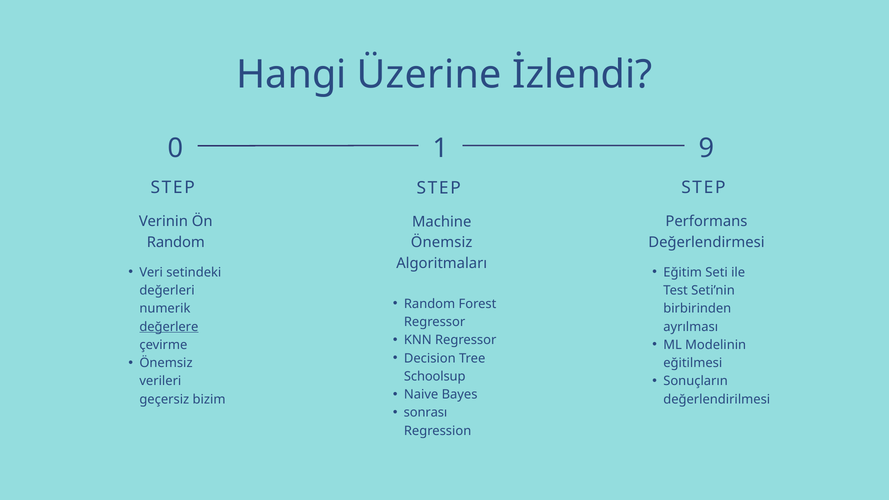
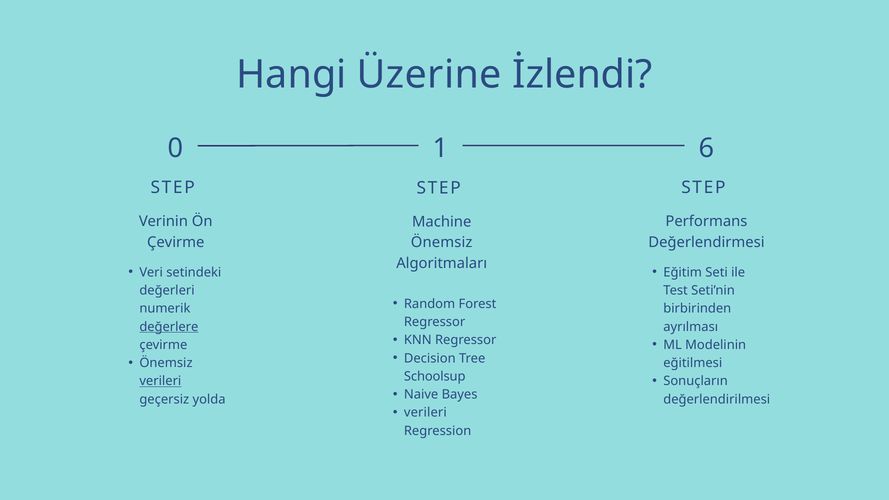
9: 9 -> 6
Random at (176, 242): Random -> Çevirme
verileri at (160, 381) underline: none -> present
bizim: bizim -> yolda
sonrası at (425, 413): sonrası -> verileri
